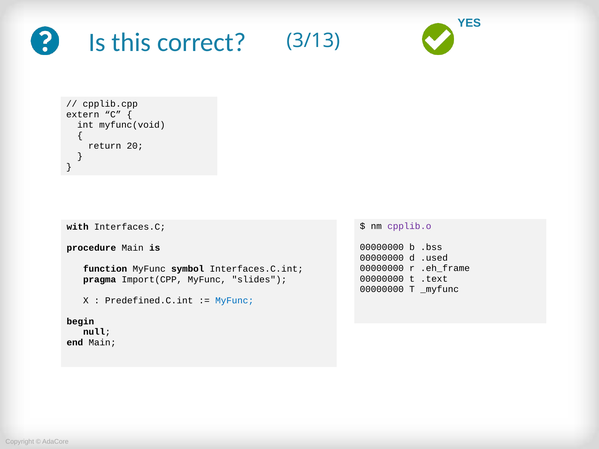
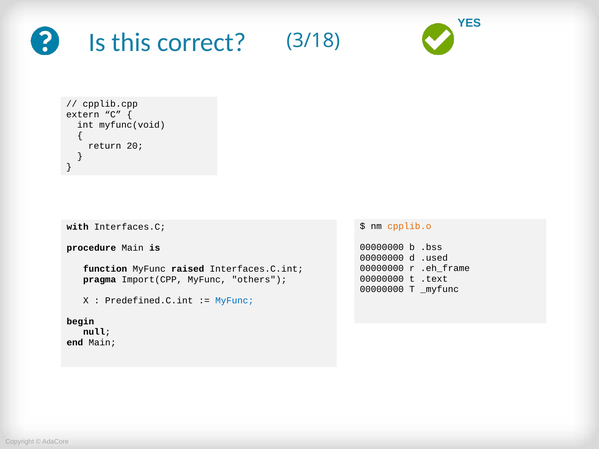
3/13: 3/13 -> 3/18
cpplib.o colour: purple -> orange
symbol: symbol -> raised
slides: slides -> others
